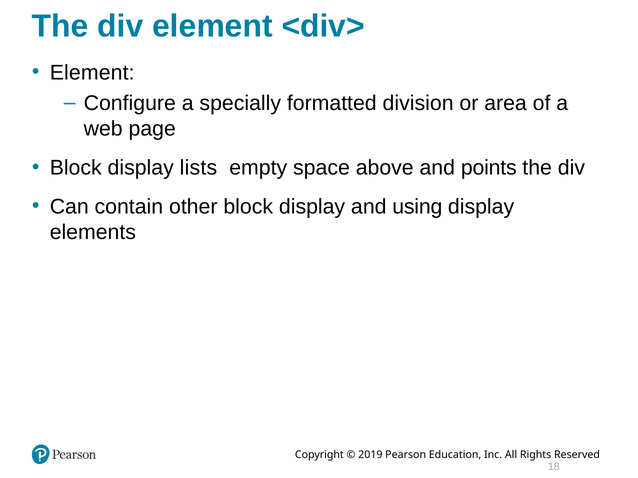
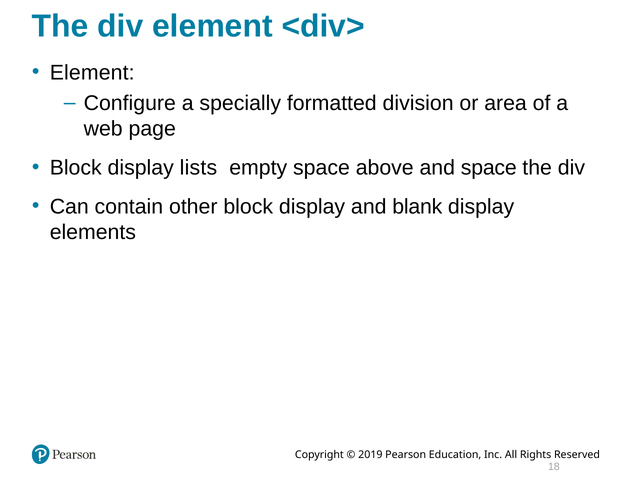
and points: points -> space
using: using -> blank
